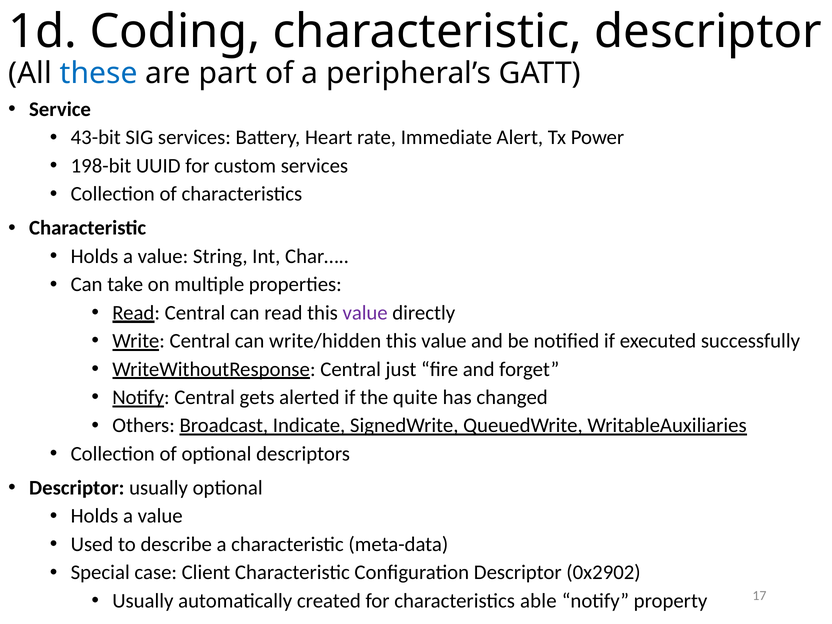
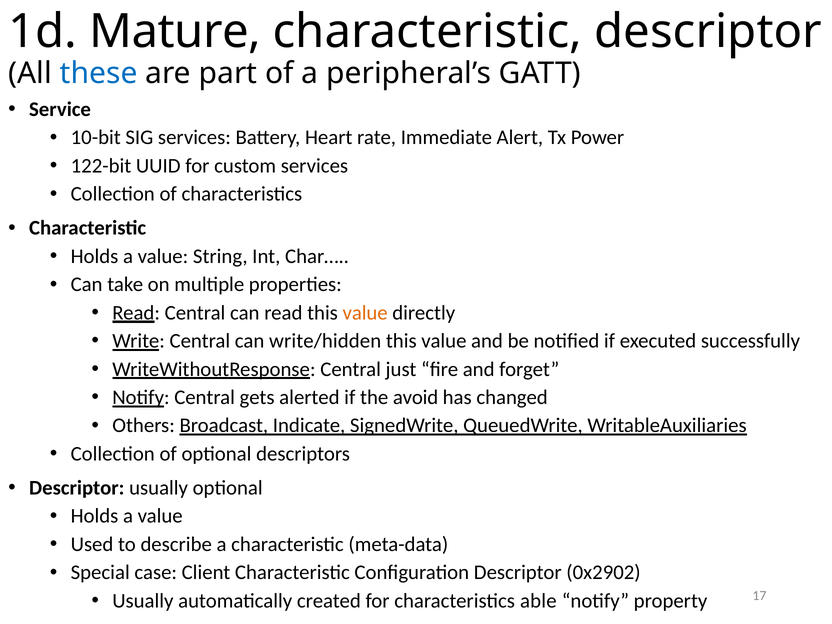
Coding: Coding -> Mature
43-bit: 43-bit -> 10-bit
198-bit: 198-bit -> 122-bit
value at (365, 313) colour: purple -> orange
quite: quite -> avoid
